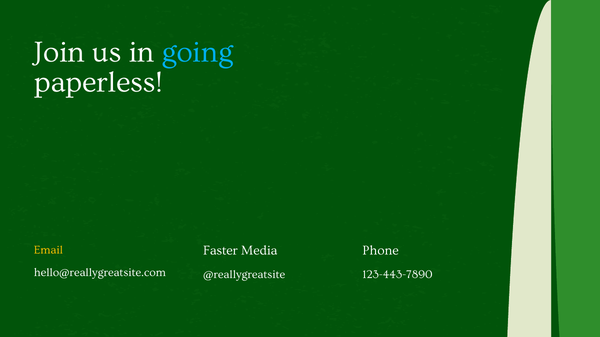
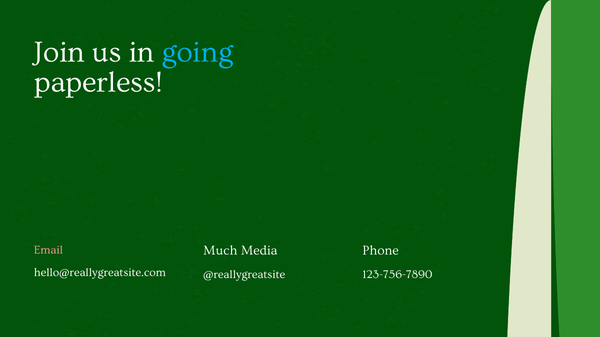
Email colour: yellow -> pink
Faster: Faster -> Much
123-443-7890: 123-443-7890 -> 123-756-7890
